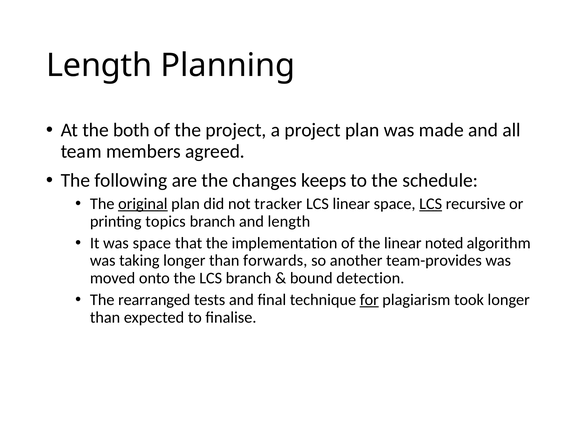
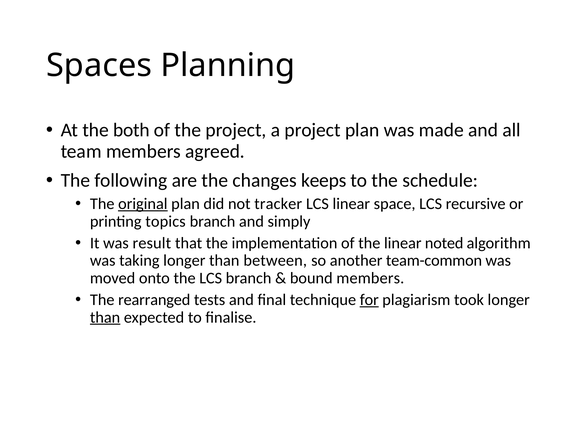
Length at (99, 66): Length -> Spaces
LCS at (431, 204) underline: present -> none
and length: length -> simply
was space: space -> result
forwards: forwards -> between
team-provides: team-provides -> team-common
bound detection: detection -> members
than at (105, 317) underline: none -> present
